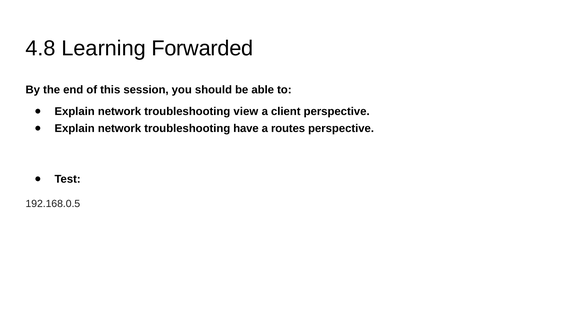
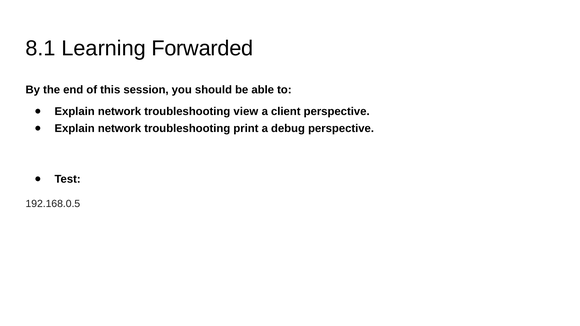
4.8: 4.8 -> 8.1
have: have -> print
routes: routes -> debug
